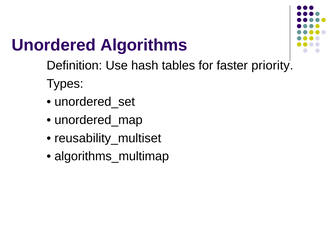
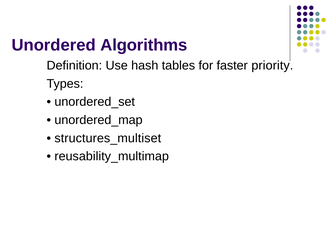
reusability_multiset: reusability_multiset -> structures_multiset
algorithms_multimap: algorithms_multimap -> reusability_multimap
